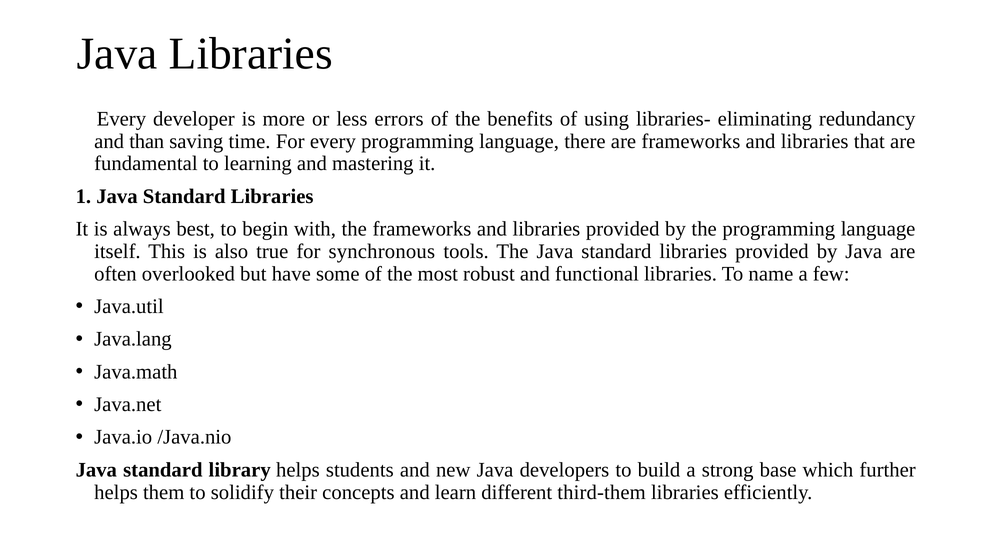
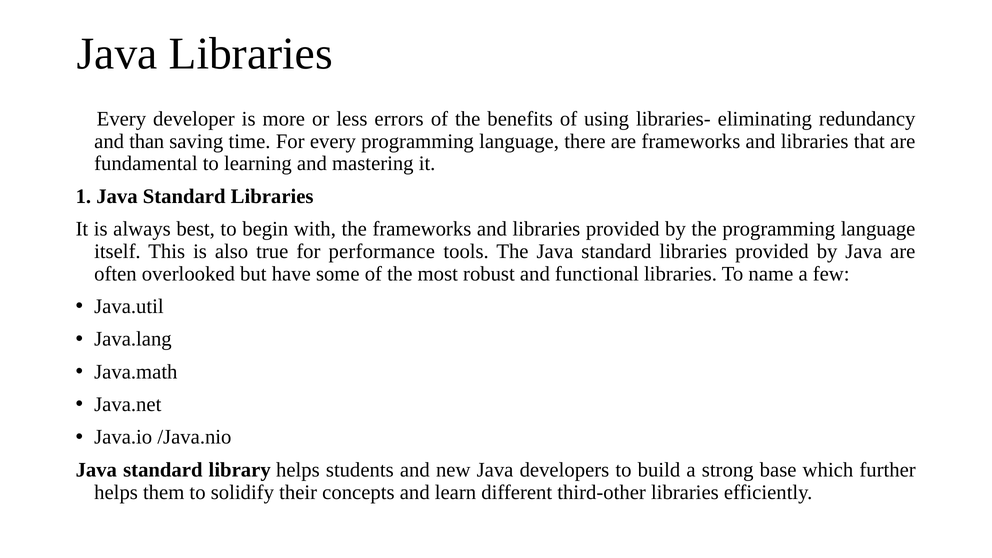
synchronous: synchronous -> performance
third-them: third-them -> third-other
